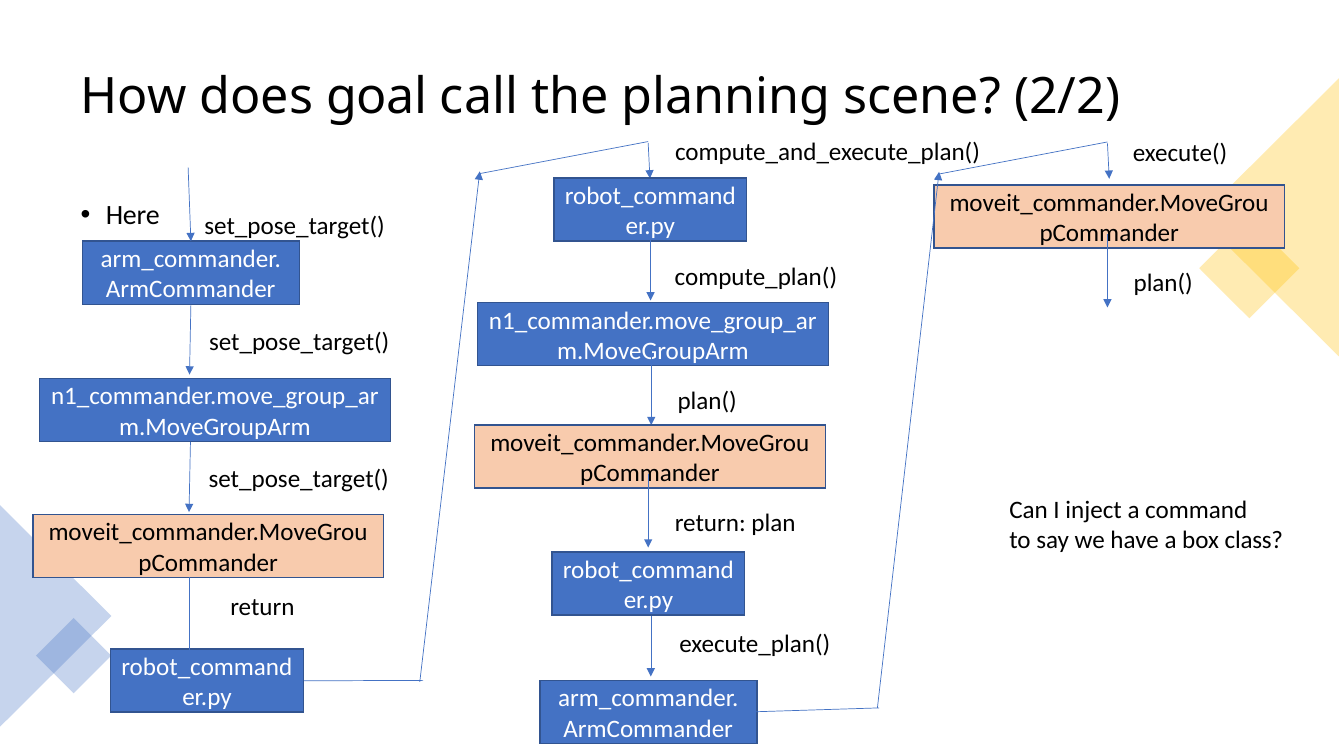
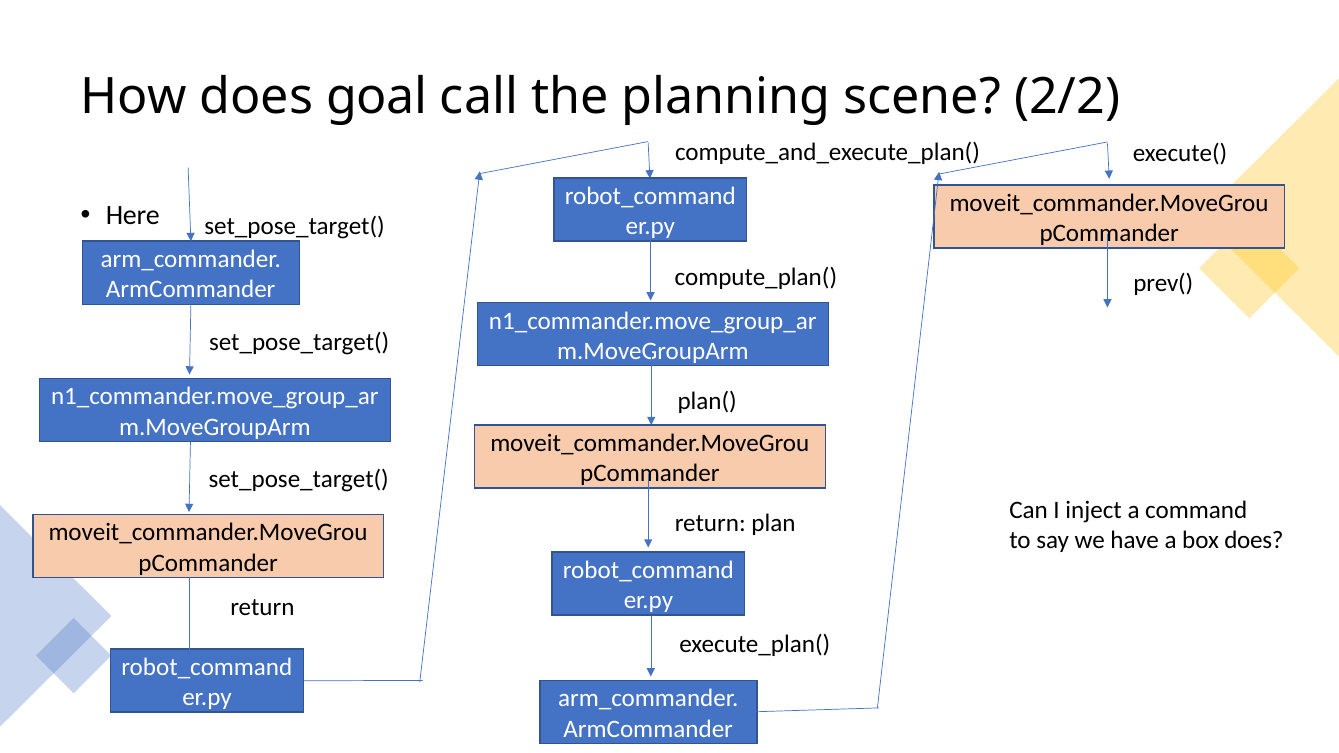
plan( at (1163, 283): plan( -> prev(
box class: class -> does
